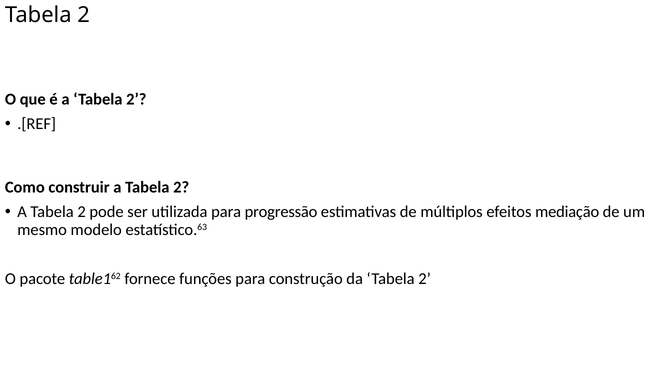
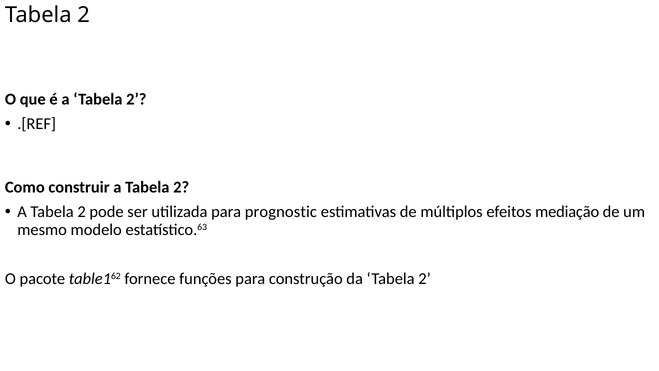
progressão: progressão -> prognostic
